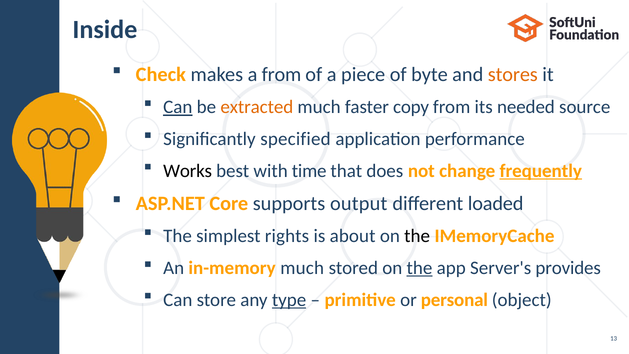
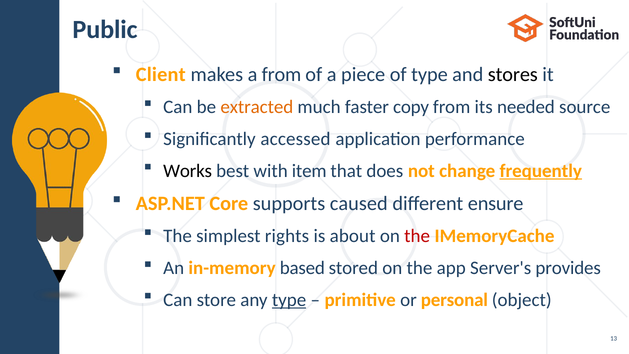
Inside: Inside -> Public
Check: Check -> Client
of byte: byte -> type
stores colour: orange -> black
Can at (178, 107) underline: present -> none
specified: specified -> accessed
time: time -> item
output: output -> caused
loaded: loaded -> ensure
the at (417, 236) colour: black -> red
in-memory much: much -> based
the at (419, 268) underline: present -> none
